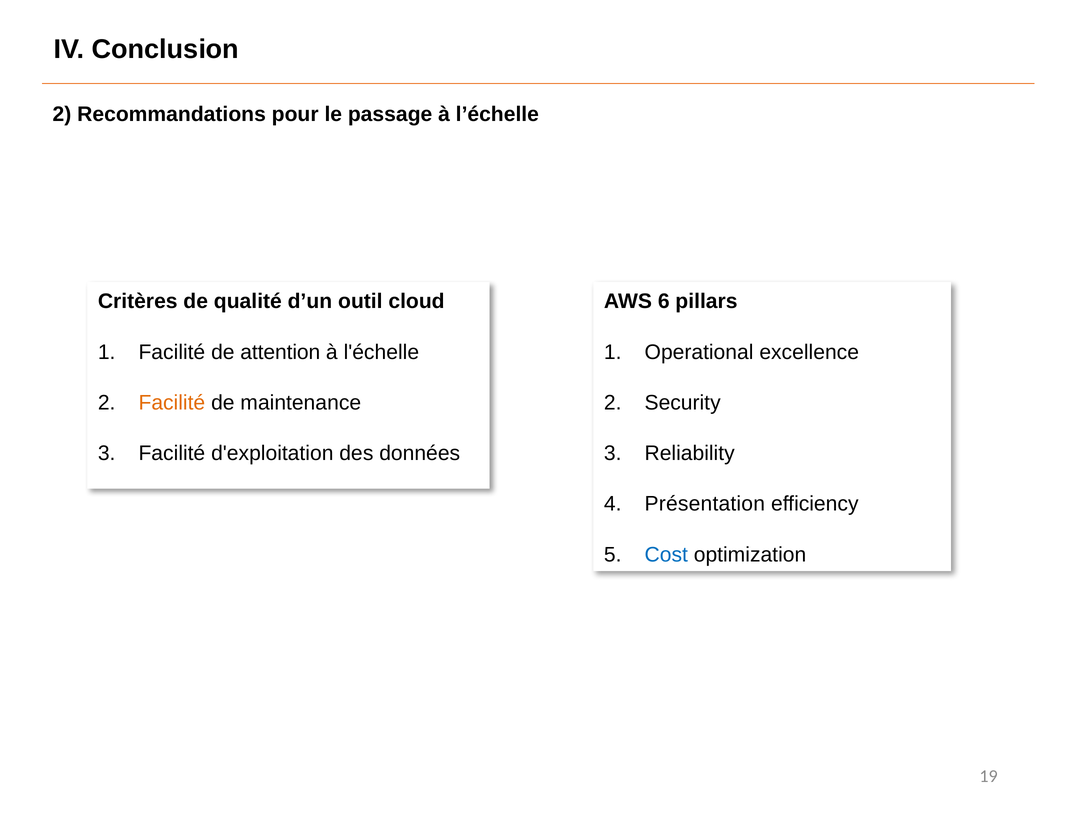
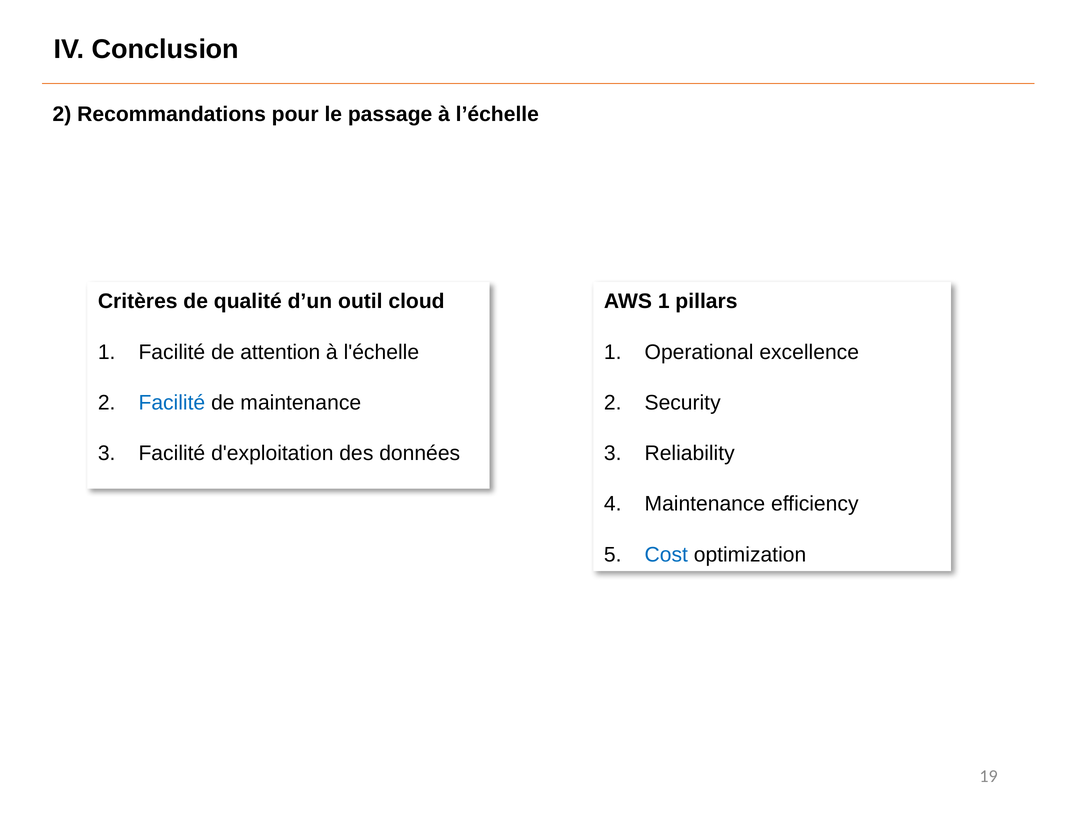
AWS 6: 6 -> 1
Facilité at (172, 402) colour: orange -> blue
Présentation at (705, 504): Présentation -> Maintenance
